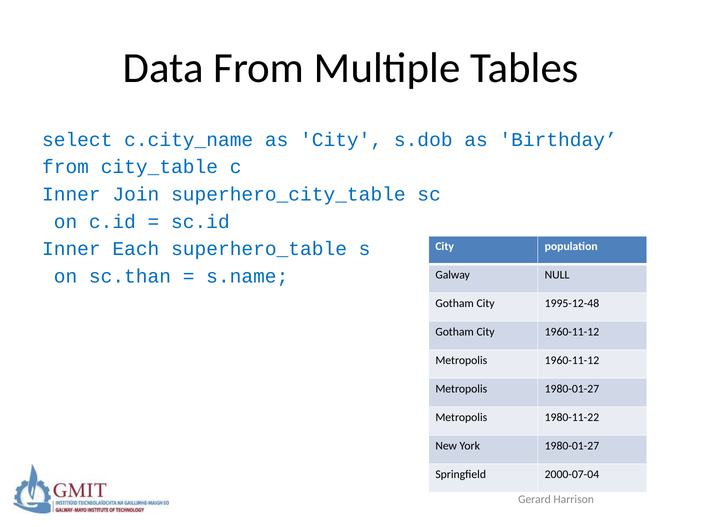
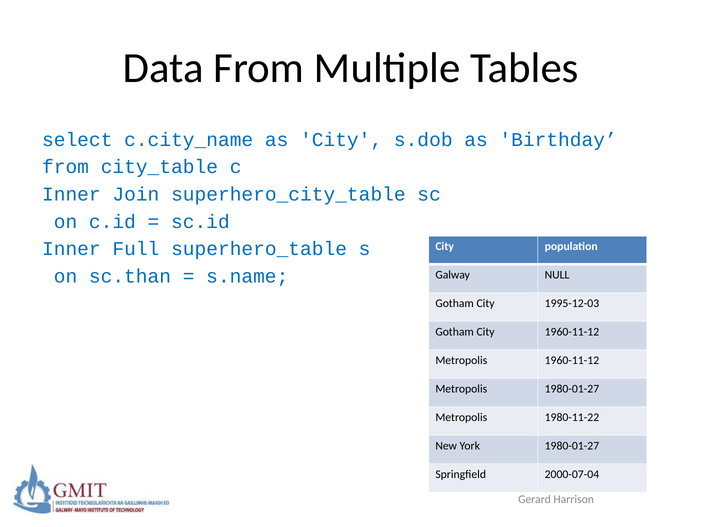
Each: Each -> Full
1995-12-48: 1995-12-48 -> 1995-12-03
